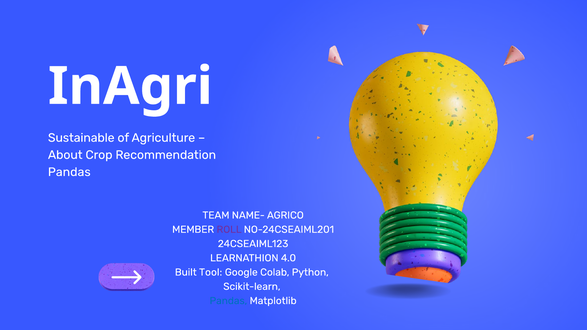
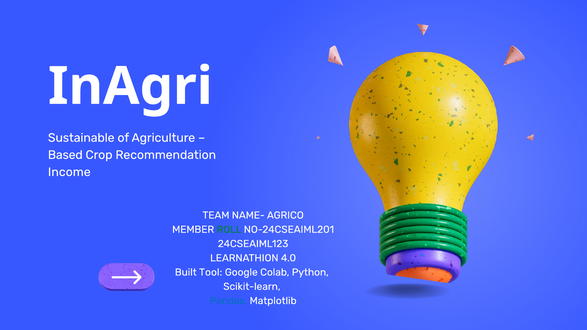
About: About -> Based
Pandas at (69, 172): Pandas -> Income
ROLL colour: purple -> green
